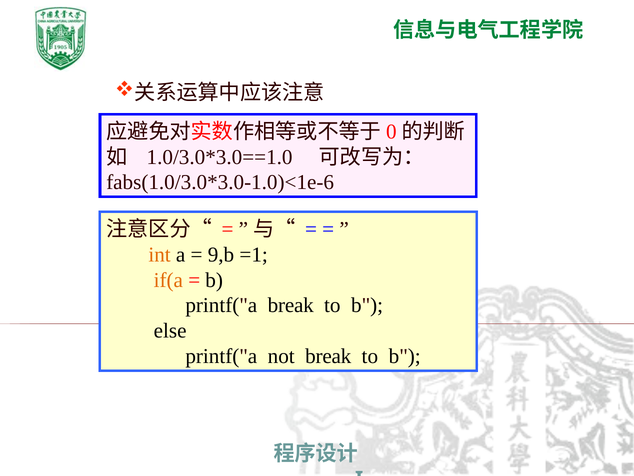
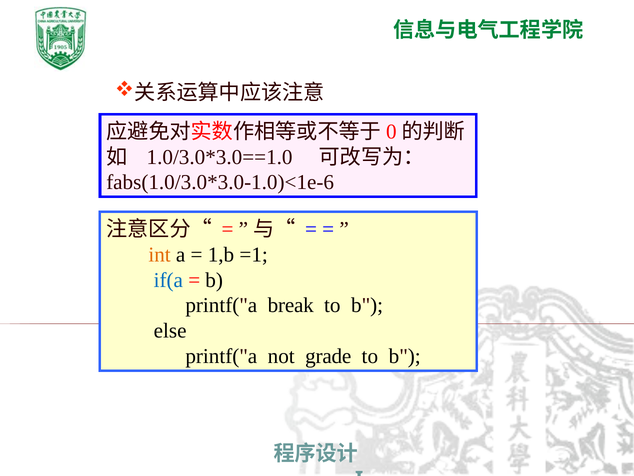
9,b: 9,b -> 1,b
if(a colour: orange -> blue
not break: break -> grade
